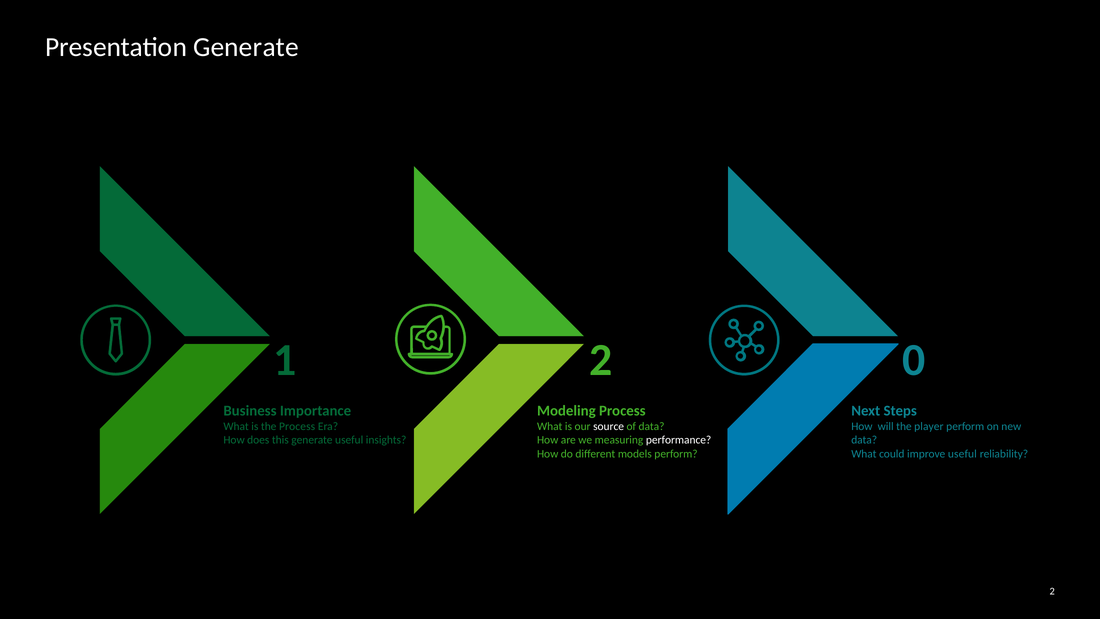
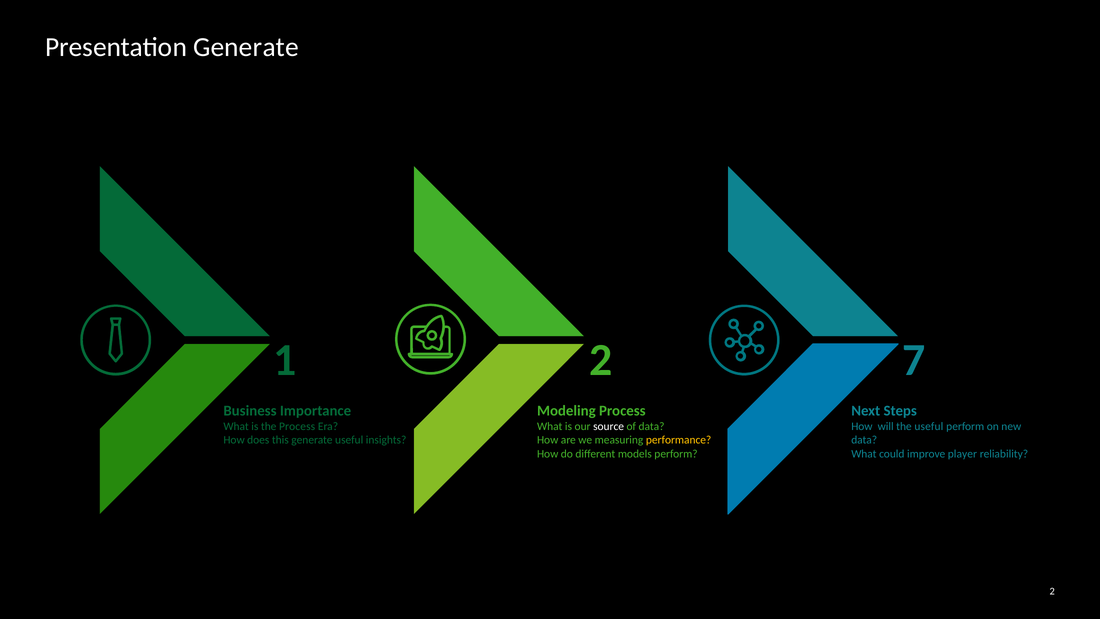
0: 0 -> 7
player at (929, 426): player -> useful
performance colour: white -> yellow
improve useful: useful -> player
